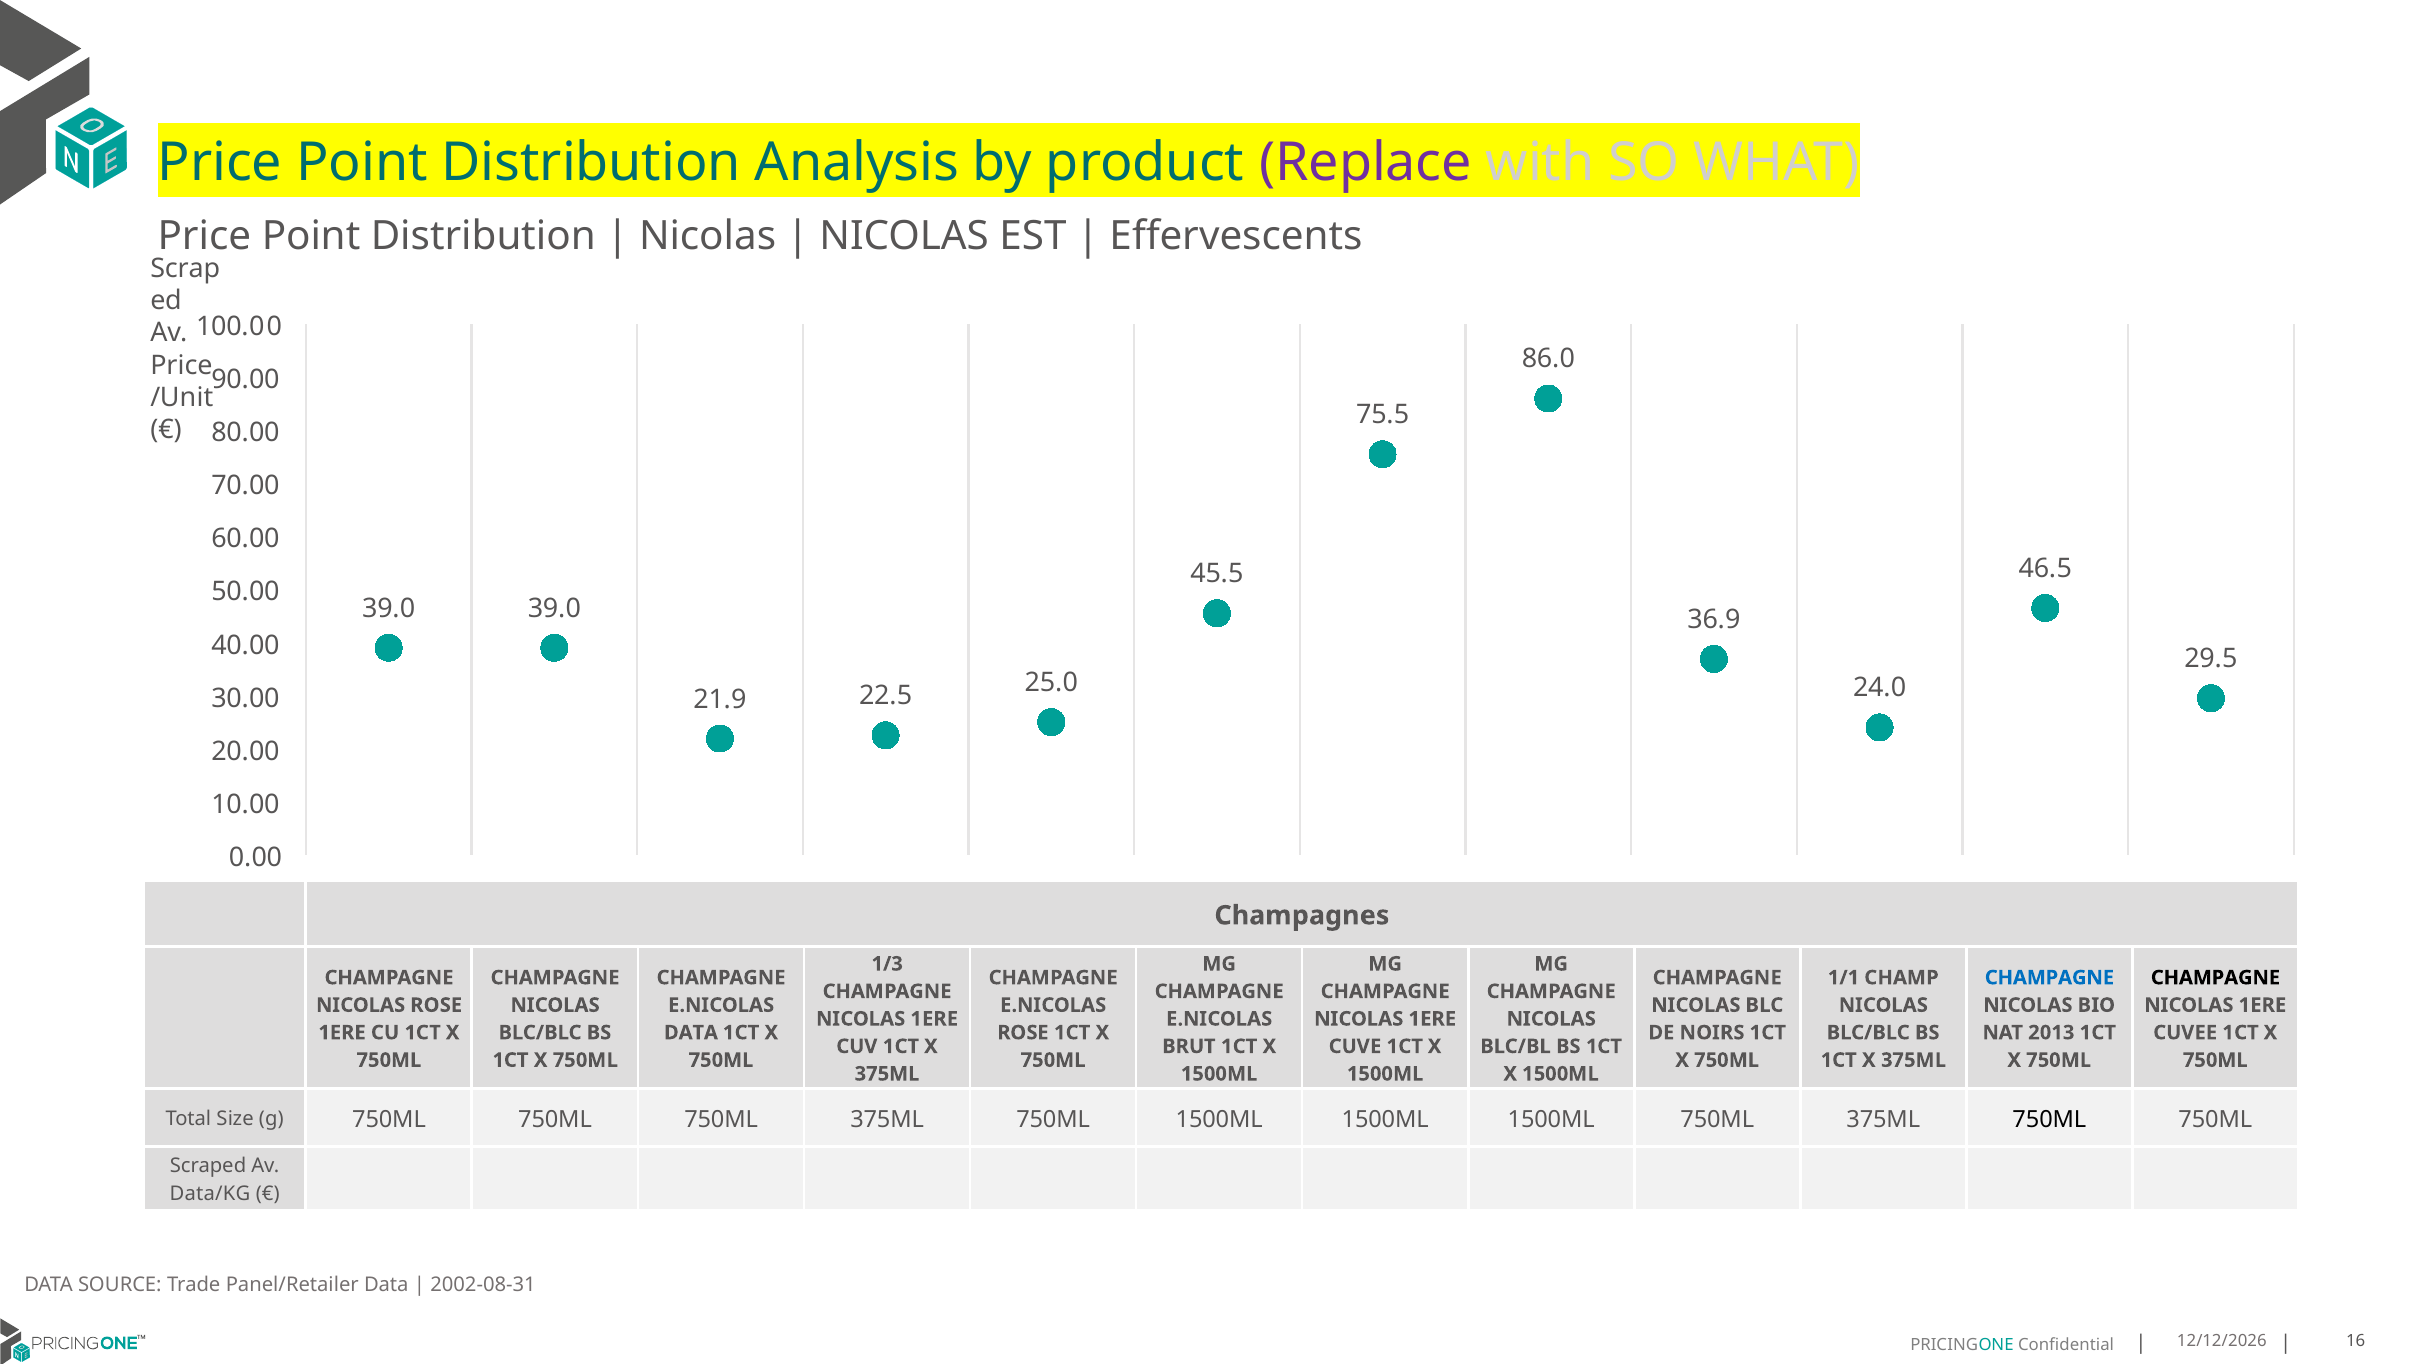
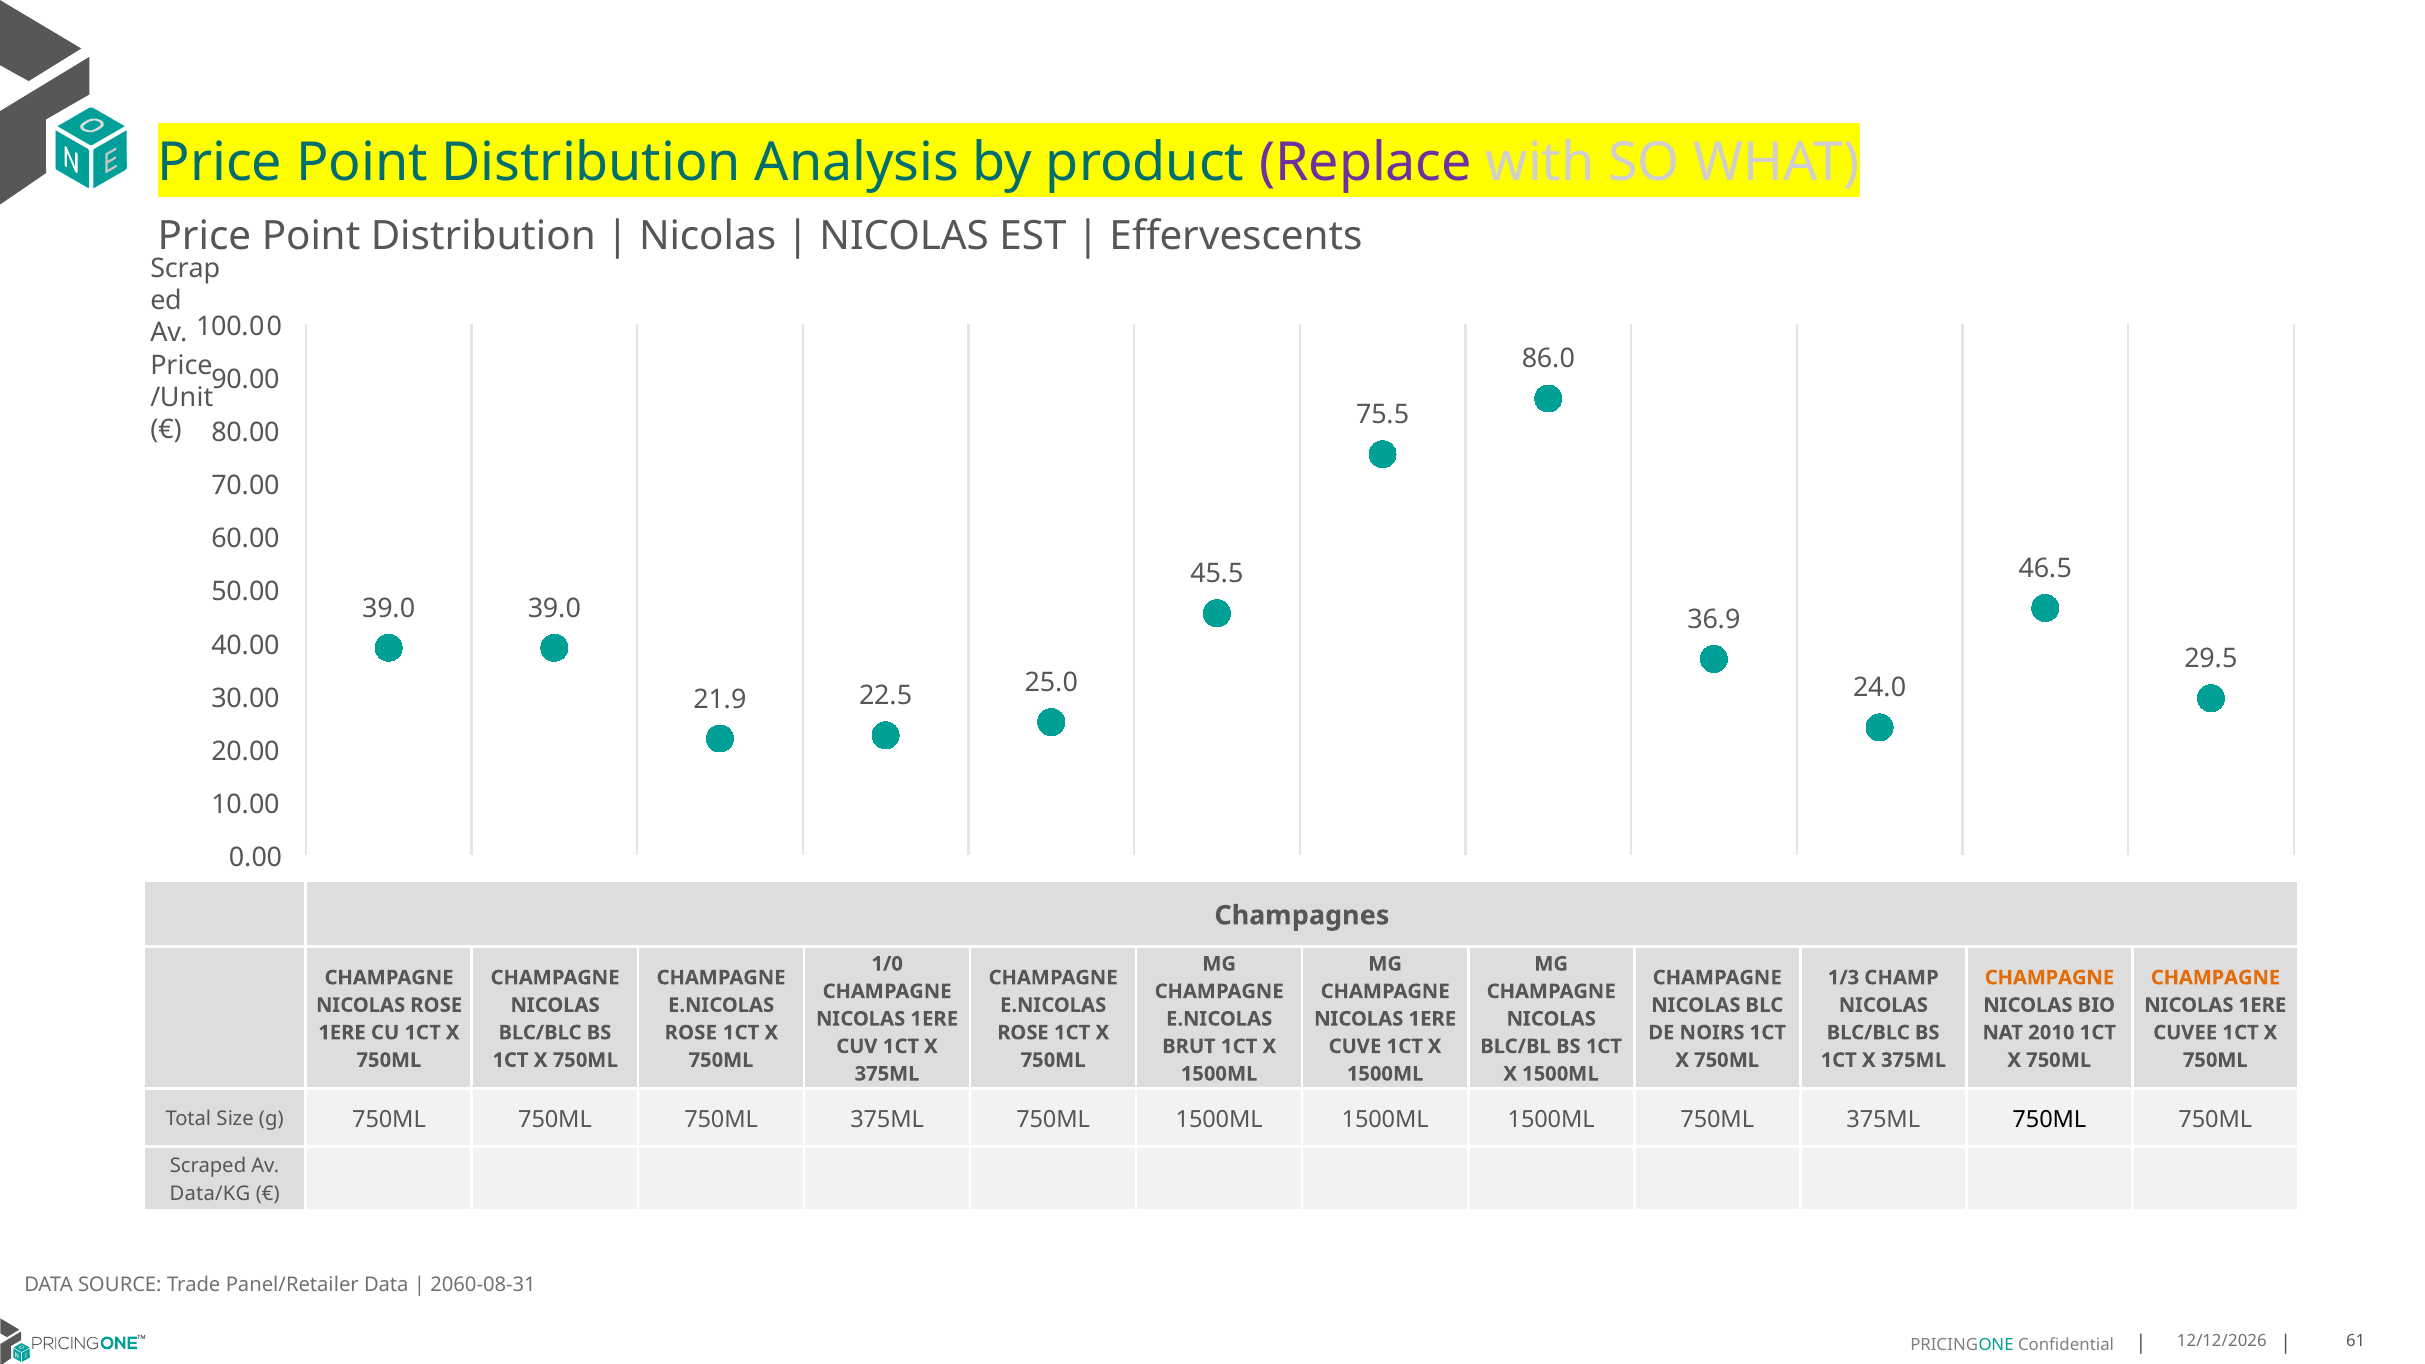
1/3: 1/3 -> 1/0
1/1: 1/1 -> 1/3
CHAMPAGNE at (2049, 978) colour: blue -> orange
CHAMPAGNE at (2215, 978) colour: black -> orange
DATA at (691, 1033): DATA -> ROSE
2013: 2013 -> 2010
2002-08-31: 2002-08-31 -> 2060-08-31
16: 16 -> 61
